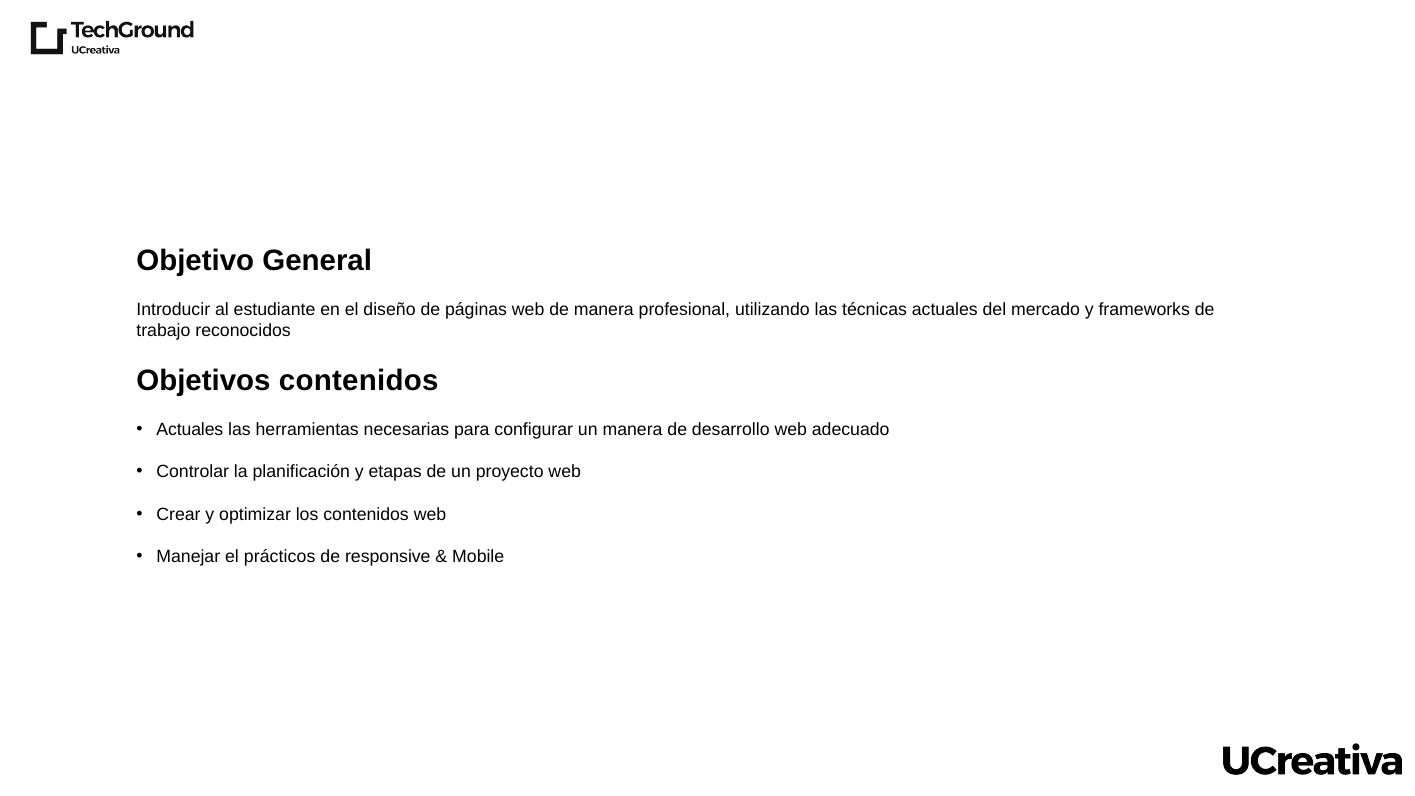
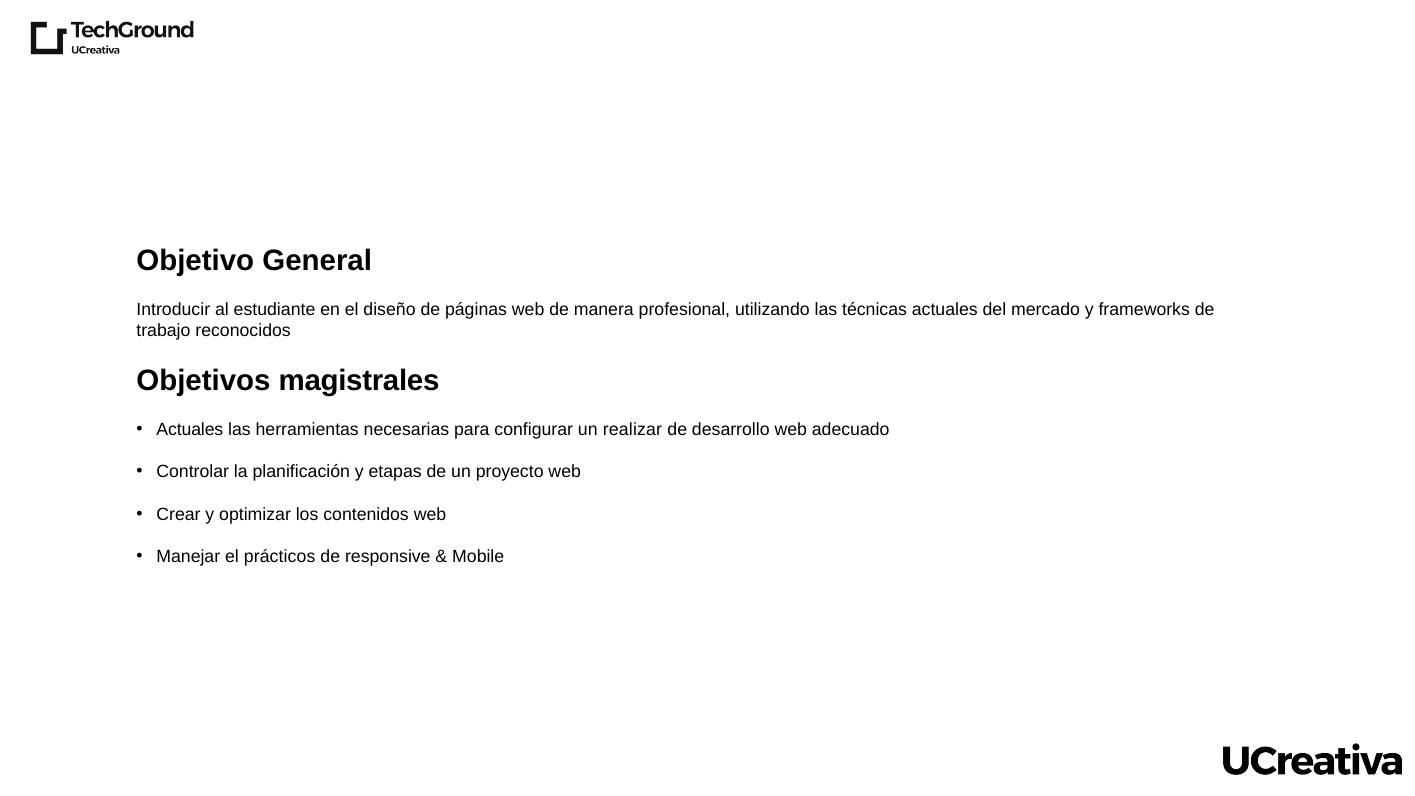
Objetivos contenidos: contenidos -> magistrales
un manera: manera -> realizar
